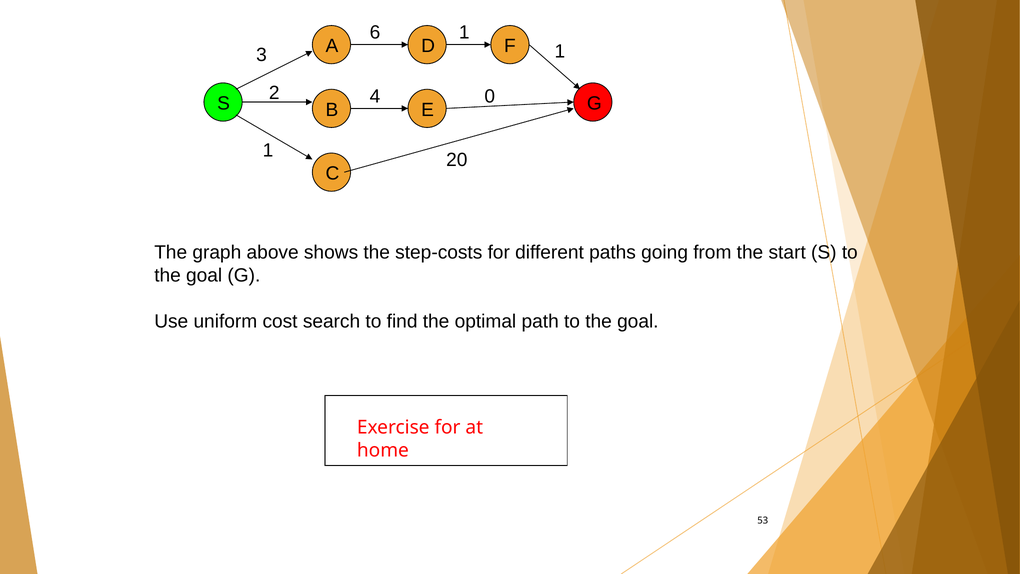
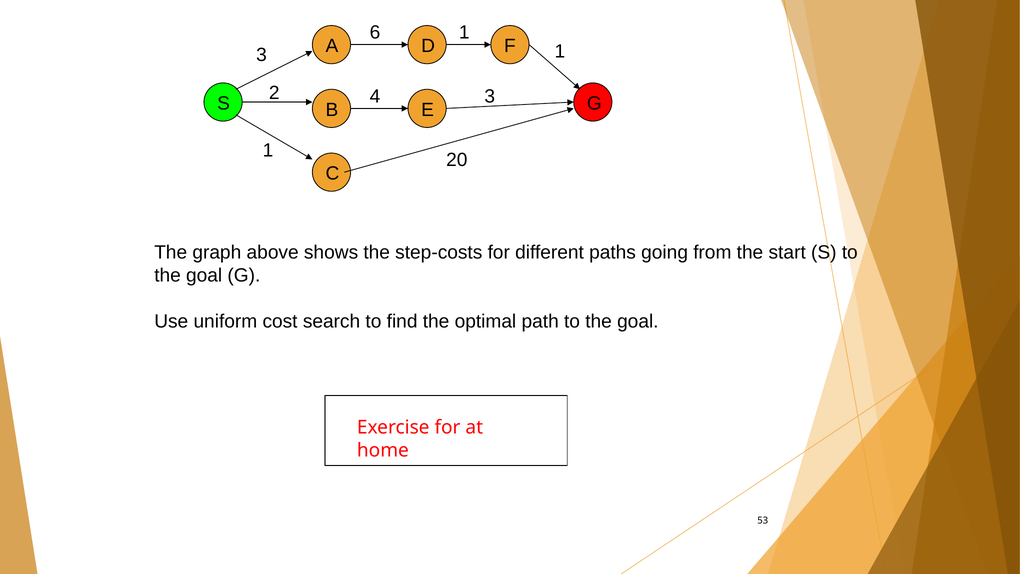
4 0: 0 -> 3
